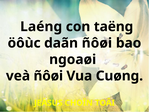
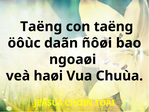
Laéng at (41, 27): Laéng -> Taëng
veà ñôøi: ñôøi -> haøi
Cuøng: Cuøng -> Chuùa
